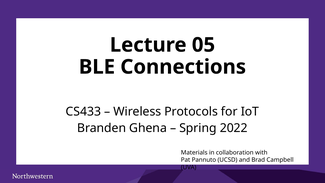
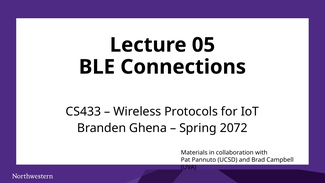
2022: 2022 -> 2072
